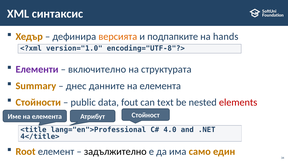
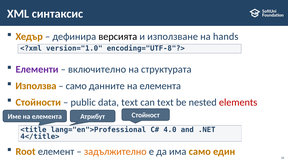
версията colour: orange -> black
подпапките: подпапките -> използване
Summary: Summary -> Използва
днес at (76, 86): днес -> само
data fout: fout -> text
задължително colour: black -> orange
